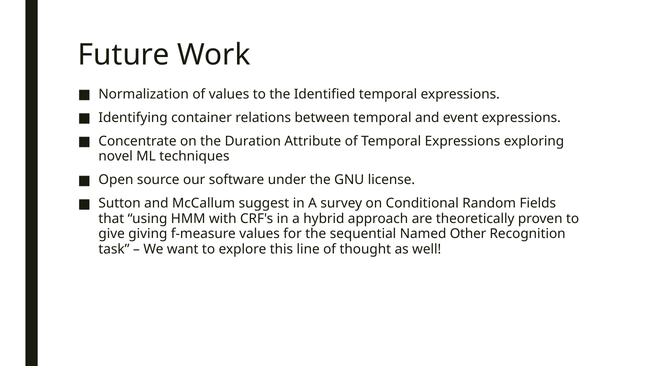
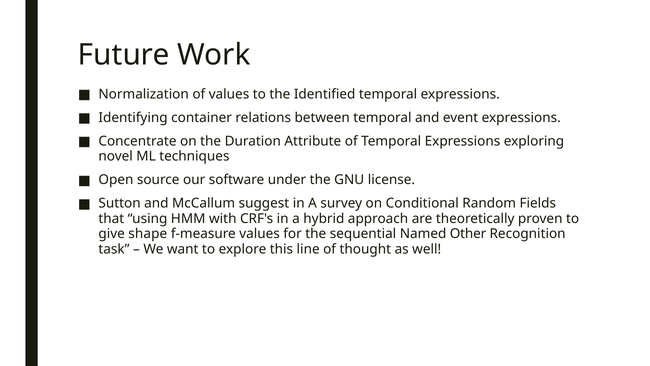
giving: giving -> shape
